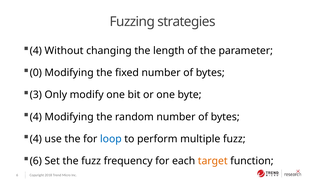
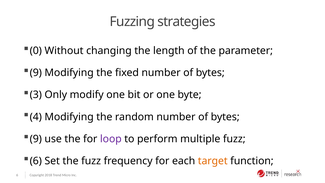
4 at (36, 51): 4 -> 0
0 at (36, 73): 0 -> 9
4 at (36, 139): 4 -> 9
loop colour: blue -> purple
